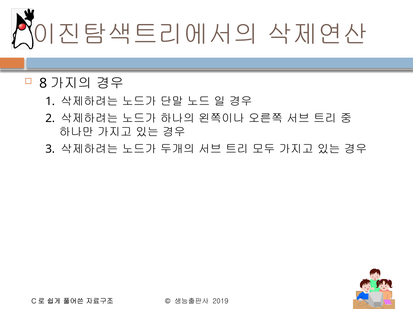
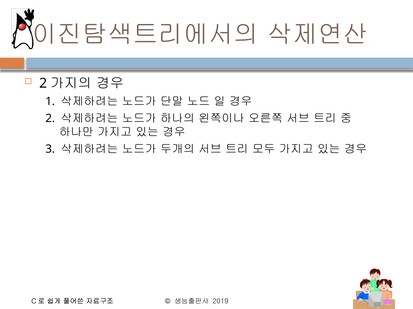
8 at (43, 84): 8 -> 2
